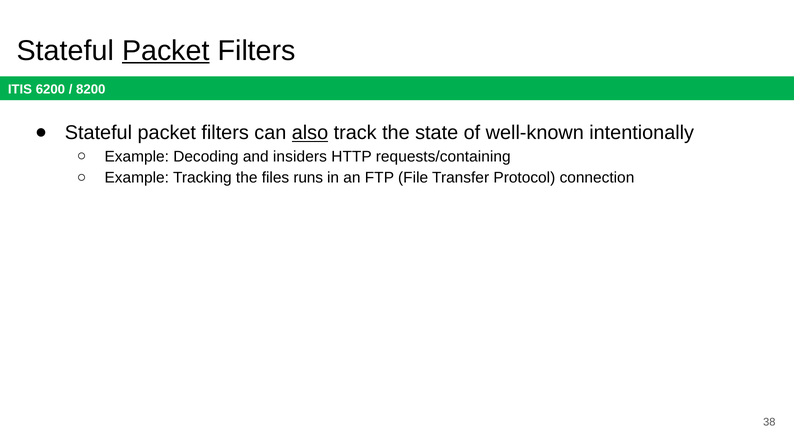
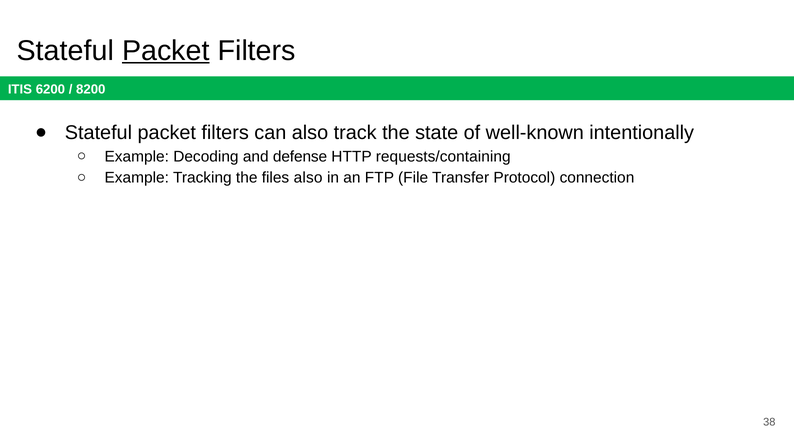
also at (310, 133) underline: present -> none
insiders: insiders -> defense
files runs: runs -> also
